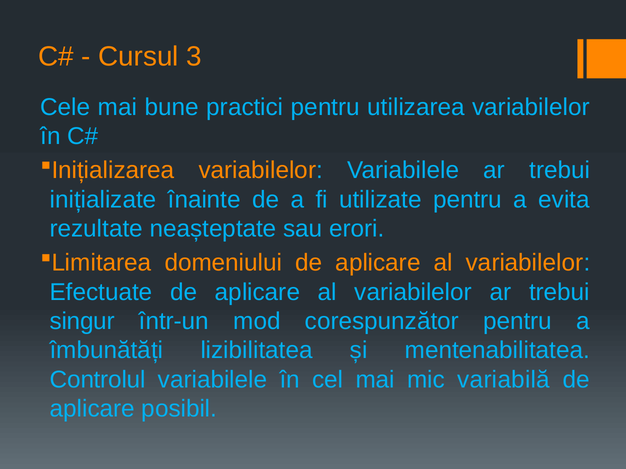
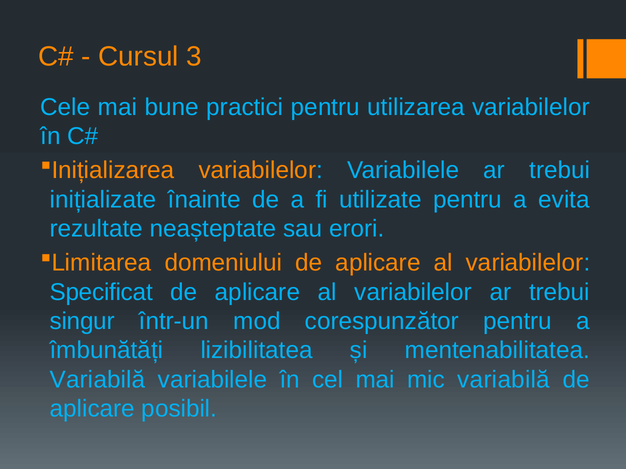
Efectuate: Efectuate -> Specificat
Controlul at (98, 380): Controlul -> Variabilă
